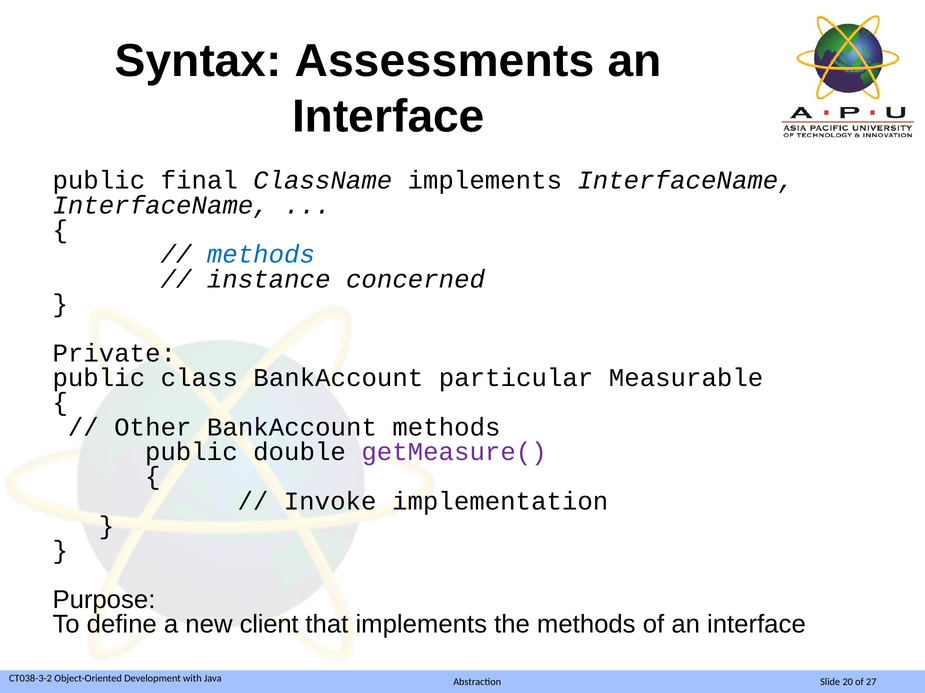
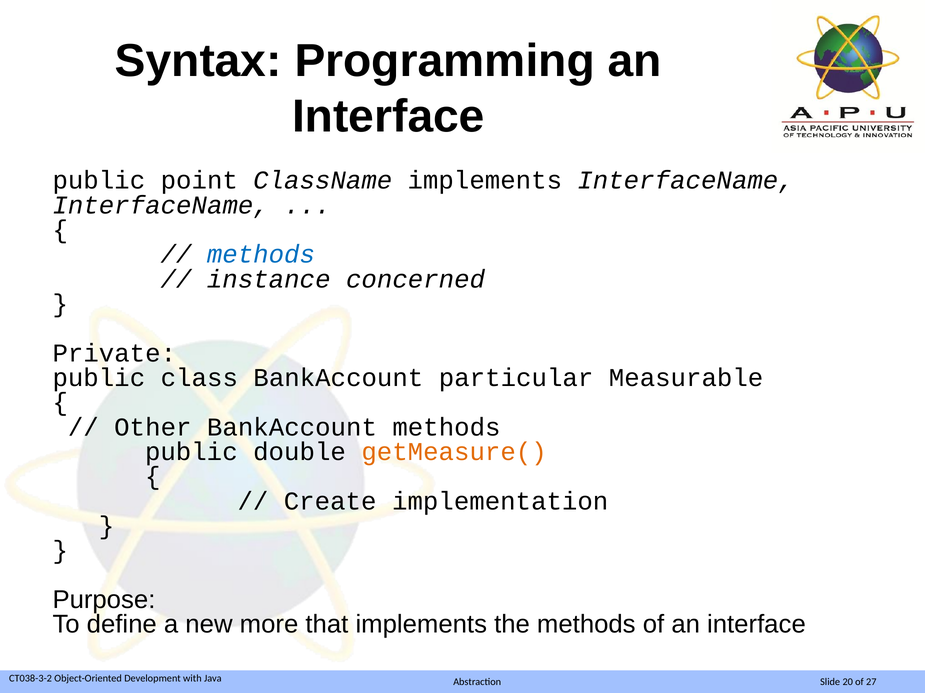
Assessments: Assessments -> Programming
final: final -> point
getMeasure( colour: purple -> orange
Invoke: Invoke -> Create
client: client -> more
